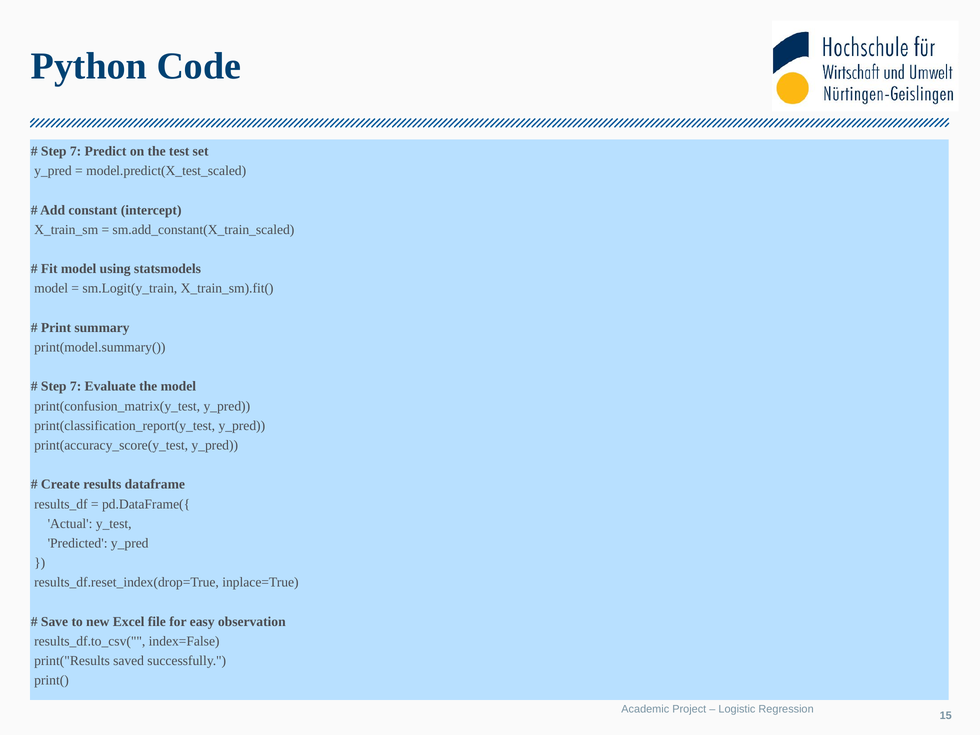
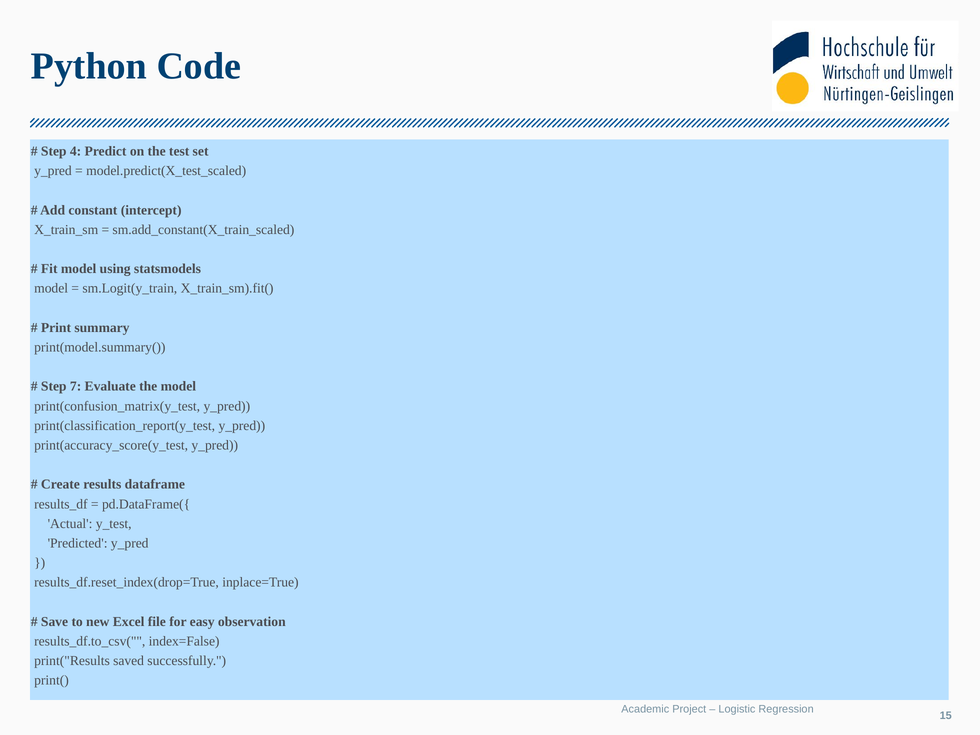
7 at (76, 151): 7 -> 4
